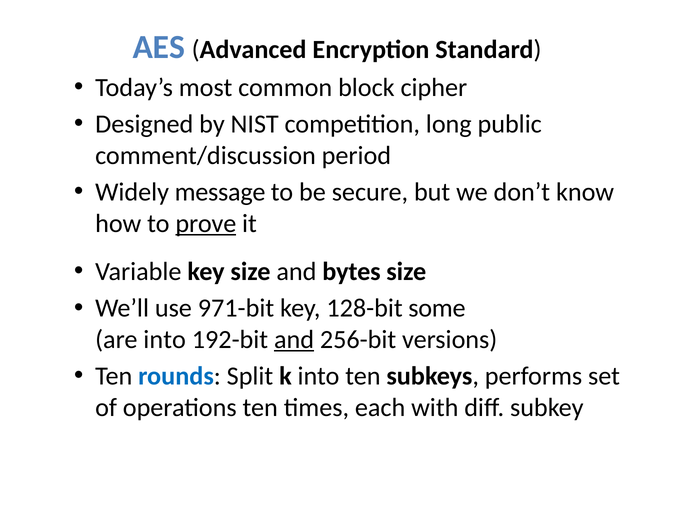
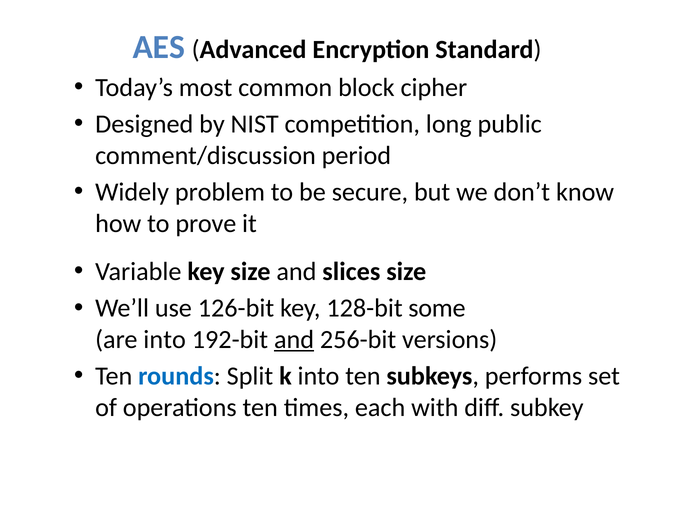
message: message -> problem
prove underline: present -> none
bytes: bytes -> slices
971-bit: 971-bit -> 126-bit
